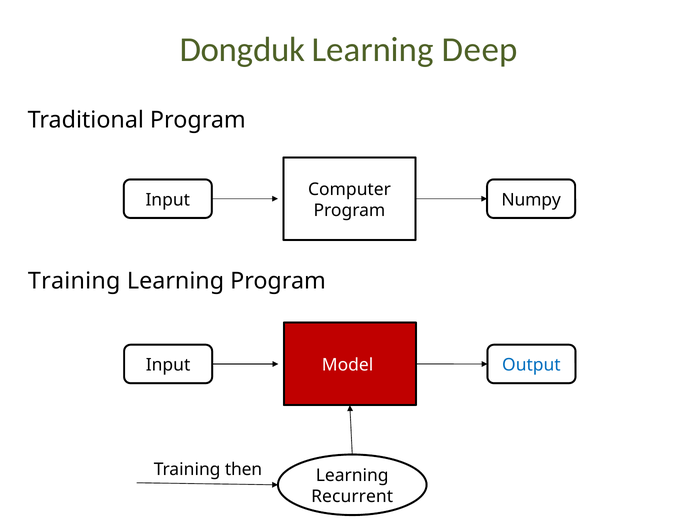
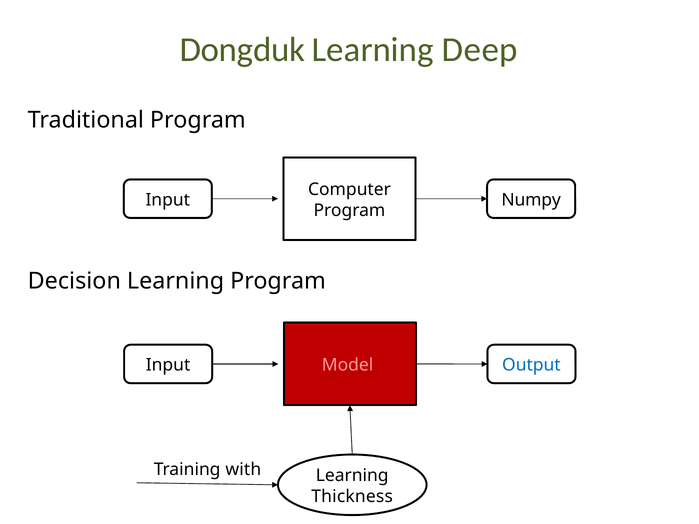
Training at (74, 281): Training -> Decision
Model colour: white -> pink
then: then -> with
Recurrent: Recurrent -> Thickness
